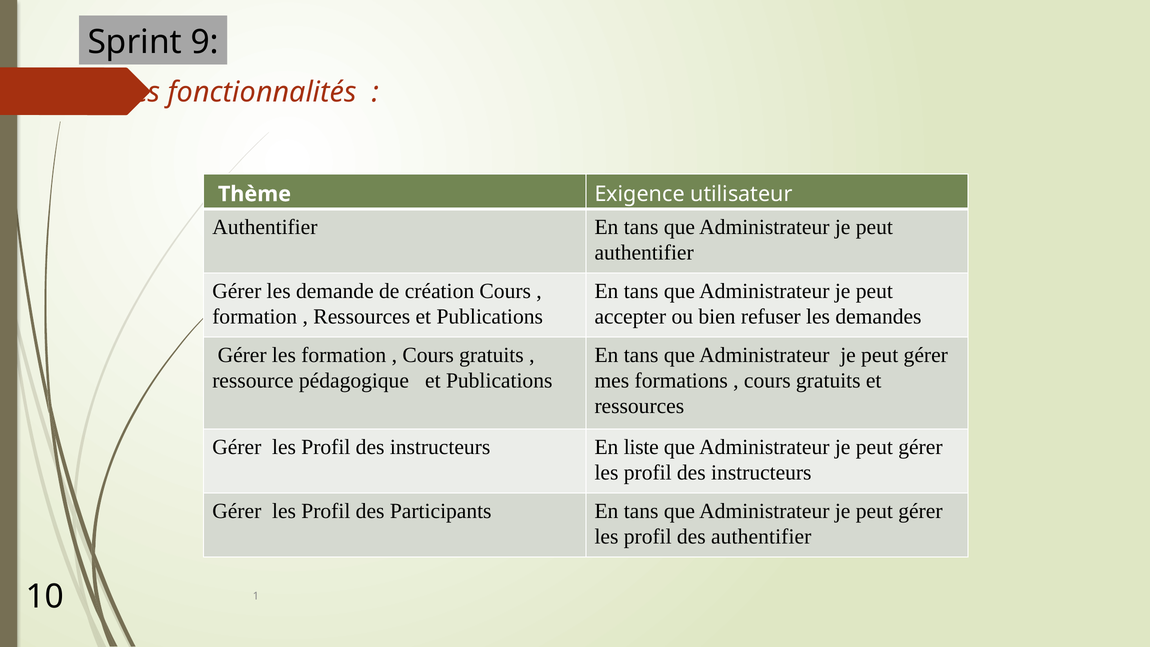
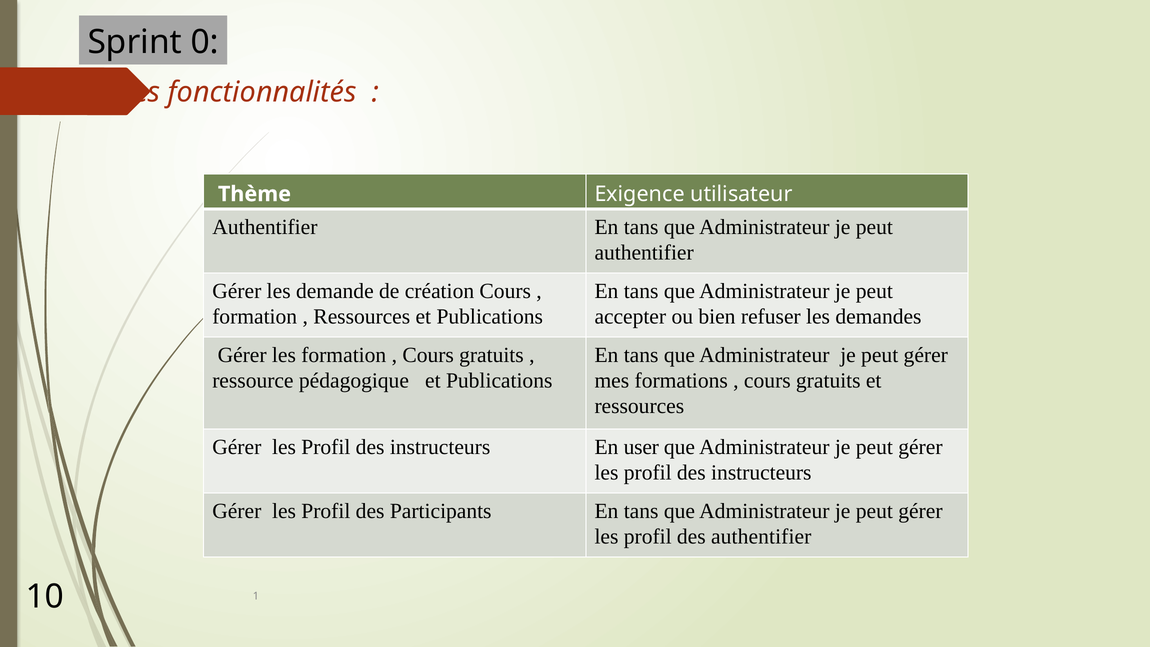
9: 9 -> 0
liste: liste -> user
